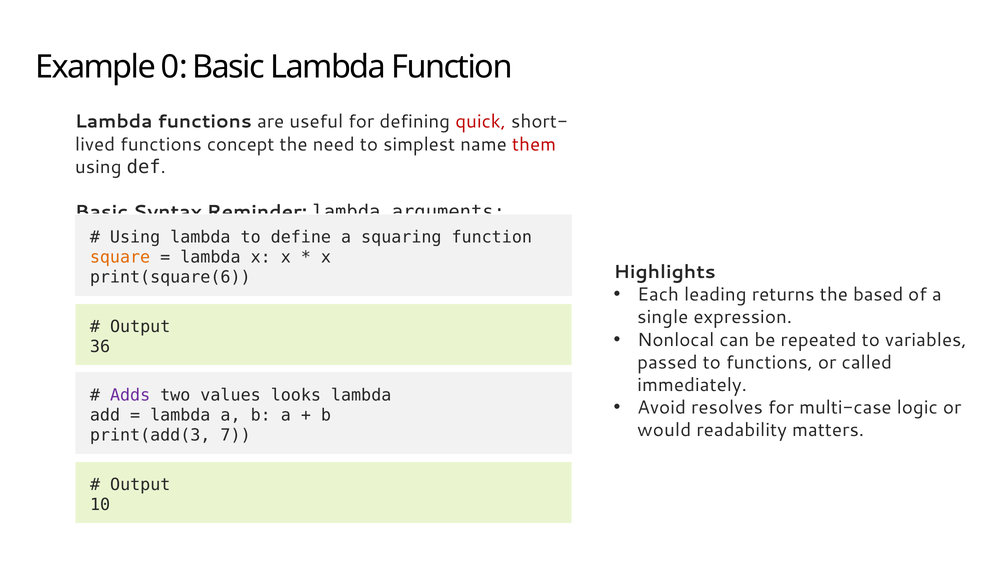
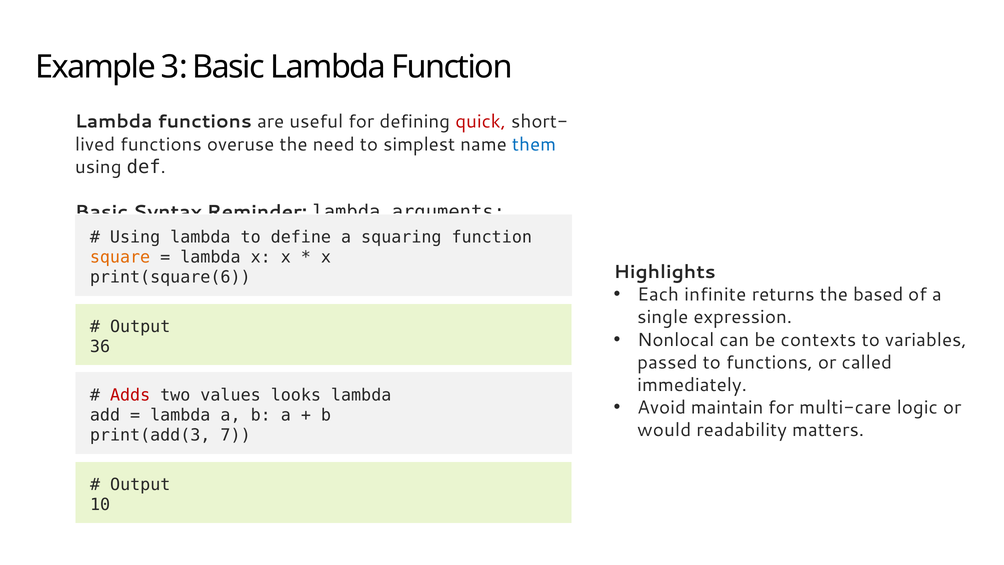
0: 0 -> 3
concept: concept -> overuse
them colour: red -> blue
leading: leading -> infinite
repeated: repeated -> contexts
Adds colour: purple -> red
resolves: resolves -> maintain
multi-case: multi-case -> multi-care
